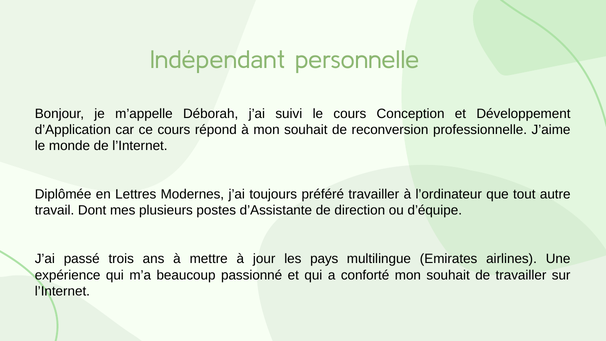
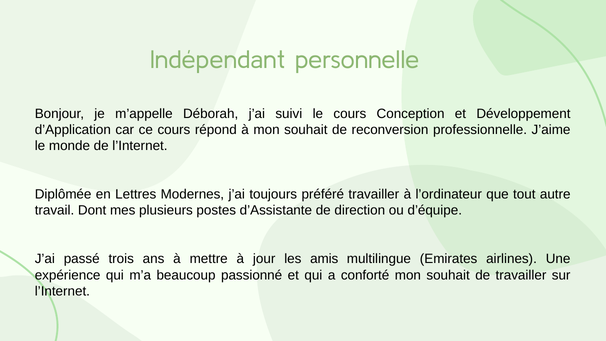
pays: pays -> amis
